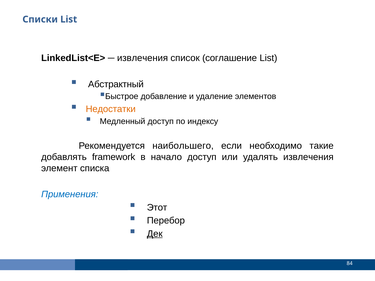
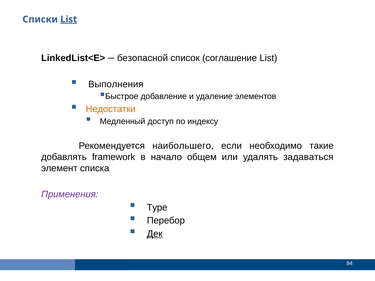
List at (69, 19) underline: none -> present
извлечения at (143, 58): извлечения -> безопасной
Абстрактный: Абстрактный -> Выполнения
начало доступ: доступ -> общем
удалять извлечения: извлечения -> задаваться
Применения colour: blue -> purple
Этот: Этот -> Type
